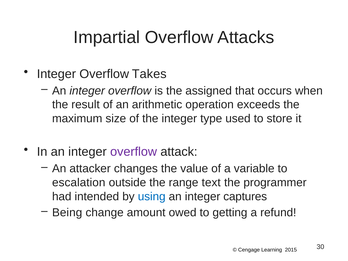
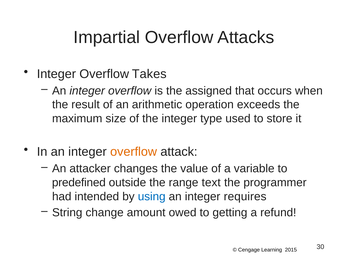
overflow at (134, 152) colour: purple -> orange
escalation: escalation -> predefined
captures: captures -> requires
Being: Being -> String
